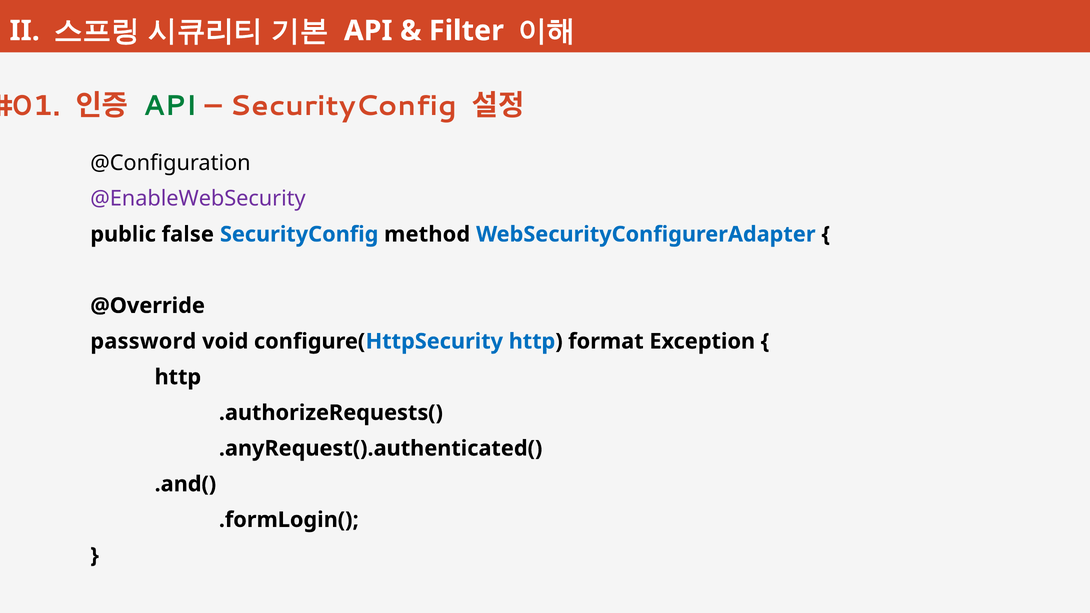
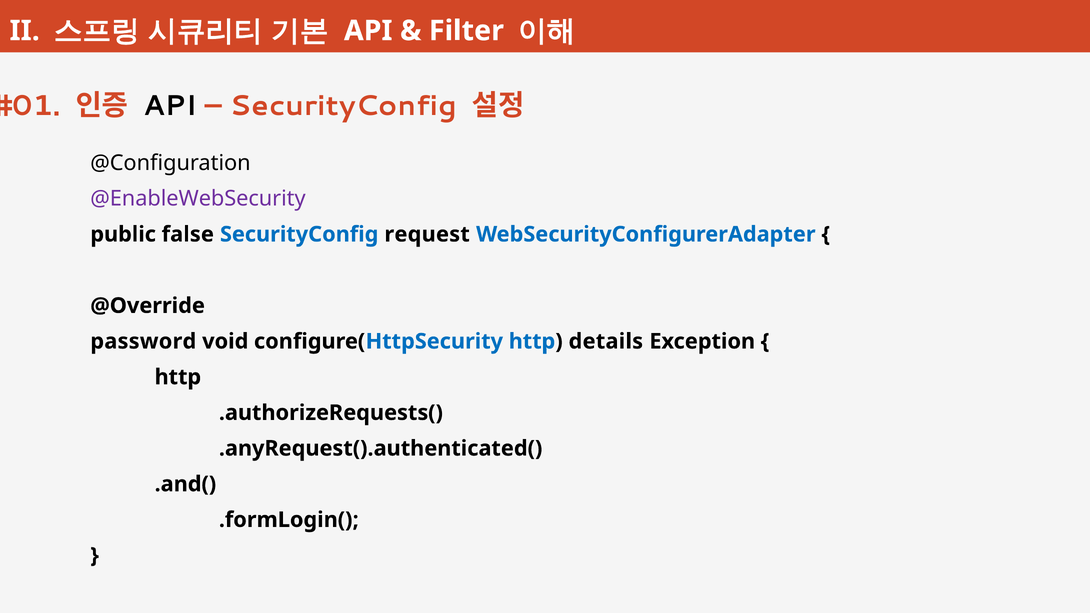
API at (170, 106) colour: green -> black
method: method -> request
format: format -> details
